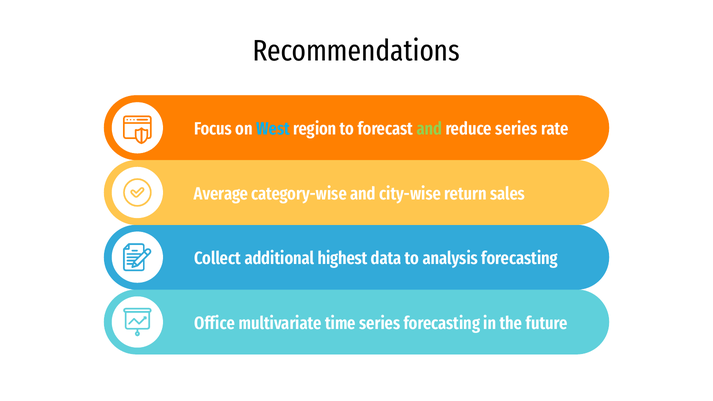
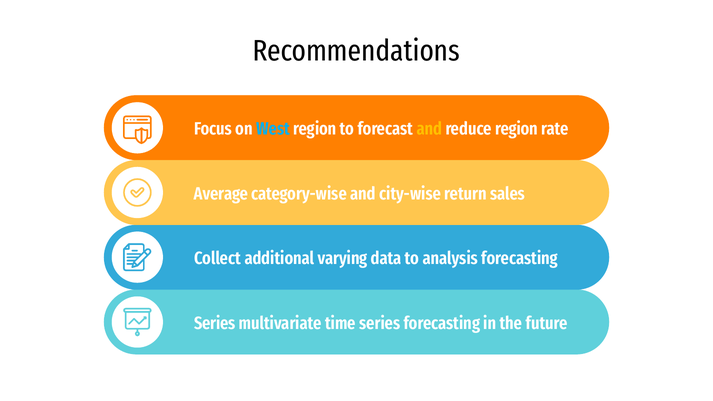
and at (429, 129) colour: light green -> yellow
reduce series: series -> region
highest: highest -> varying
Office at (215, 323): Office -> Series
